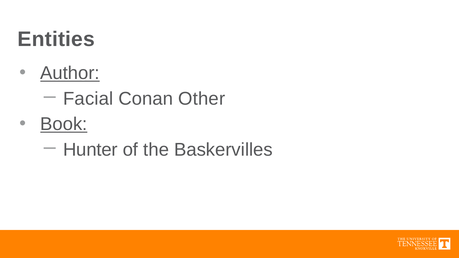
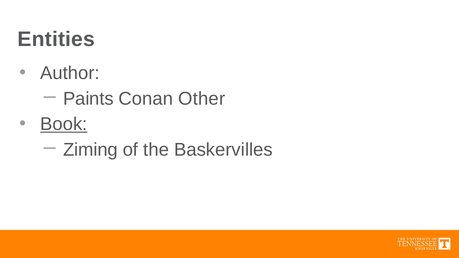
Author underline: present -> none
Facial: Facial -> Paints
Hunter: Hunter -> Ziming
